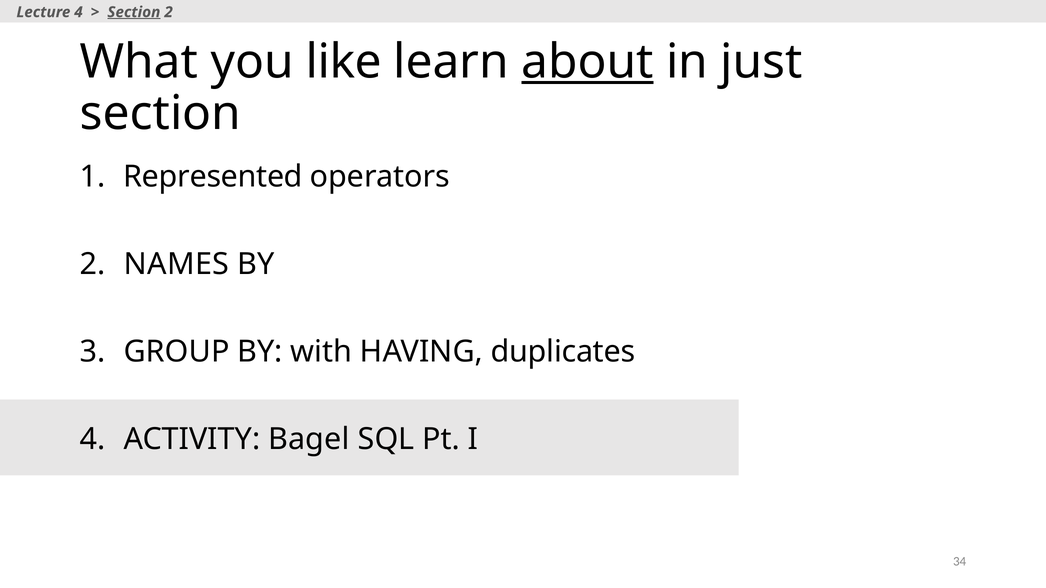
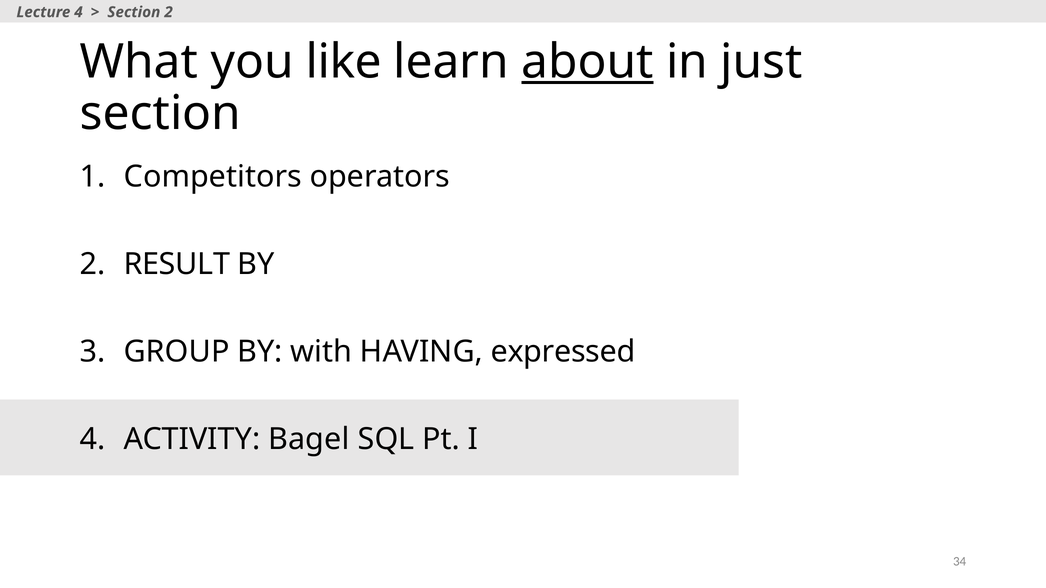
Section at (134, 12) underline: present -> none
Represented: Represented -> Competitors
NAMES: NAMES -> RESULT
duplicates: duplicates -> expressed
